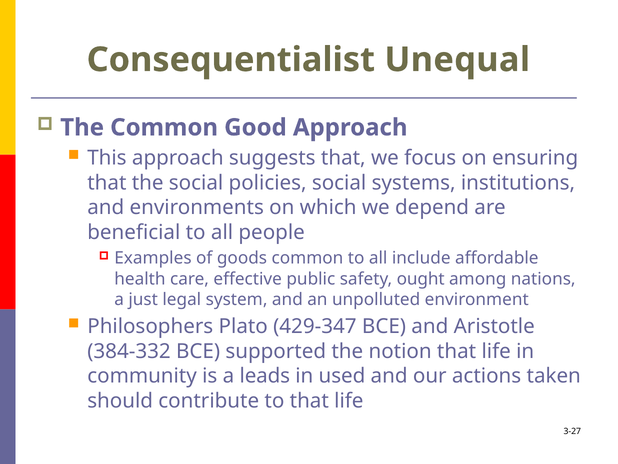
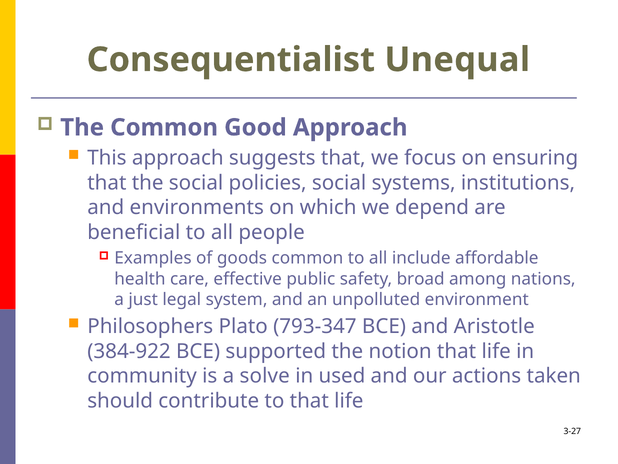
ought: ought -> broad
429-347: 429-347 -> 793-347
384-332: 384-332 -> 384-922
leads: leads -> solve
